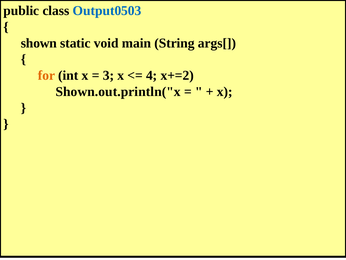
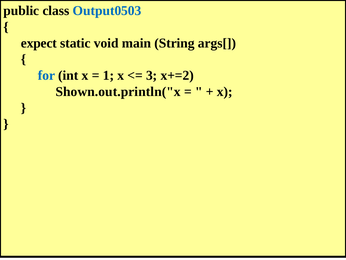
shown: shown -> expect
for colour: orange -> blue
3: 3 -> 1
4: 4 -> 3
